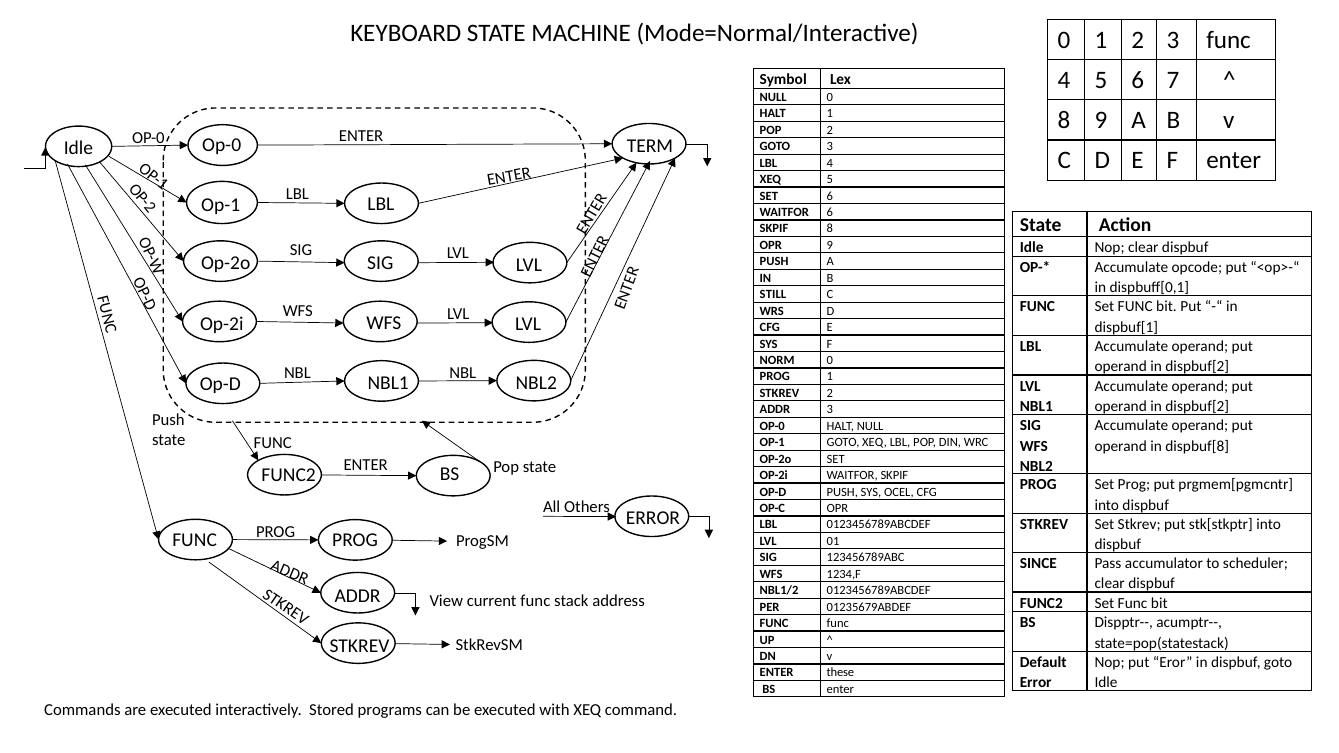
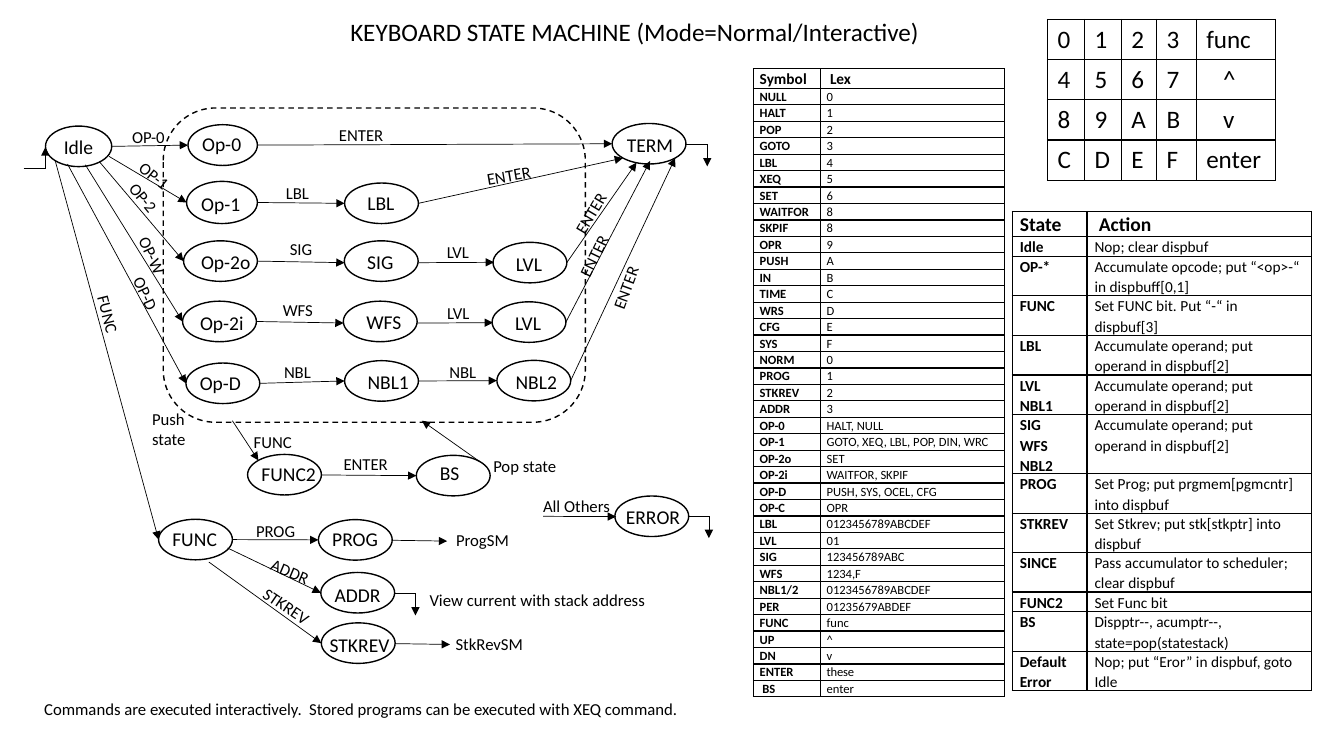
WAITFOR 6: 6 -> 8
STILL: STILL -> TIME
dispbuf[1: dispbuf[1 -> dispbuf[3
dispbuf[8 at (1197, 446): dispbuf[8 -> dispbuf[2
current func: func -> with
